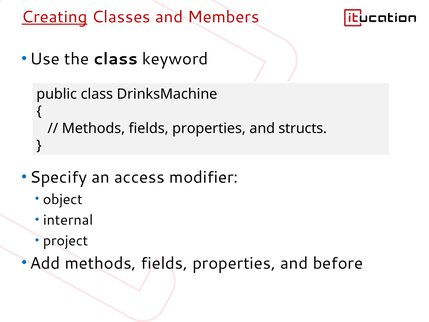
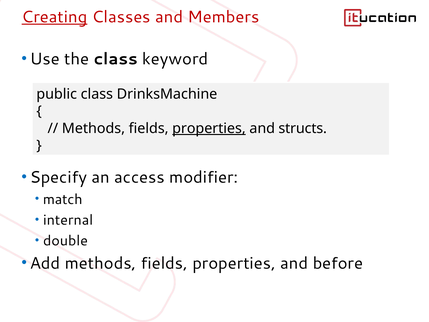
properties at (209, 128) underline: none -> present
object: object -> match
project: project -> double
